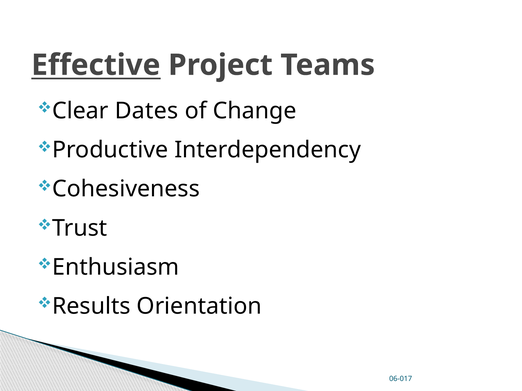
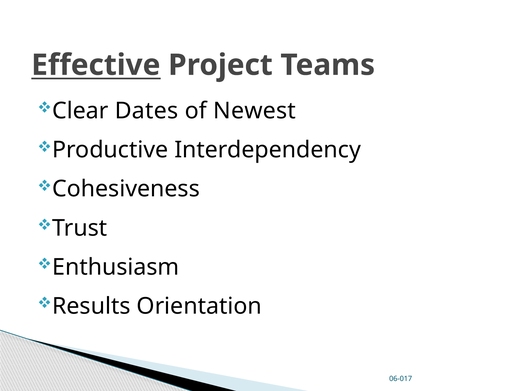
Change: Change -> Newest
